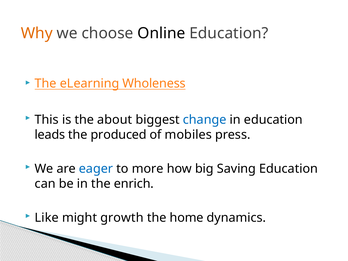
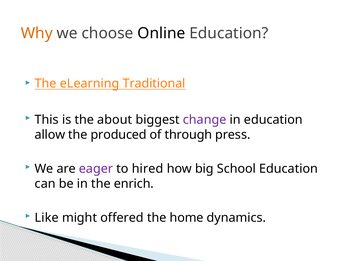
Wholeness: Wholeness -> Traditional
change colour: blue -> purple
leads: leads -> allow
mobiles: mobiles -> through
eager colour: blue -> purple
more: more -> hired
Saving: Saving -> School
growth: growth -> offered
